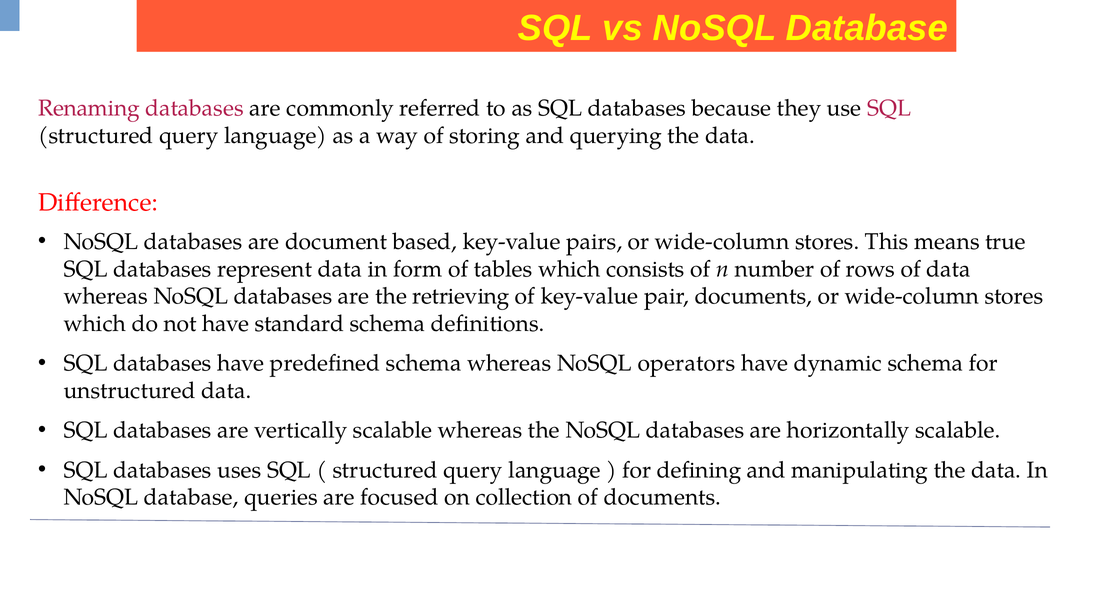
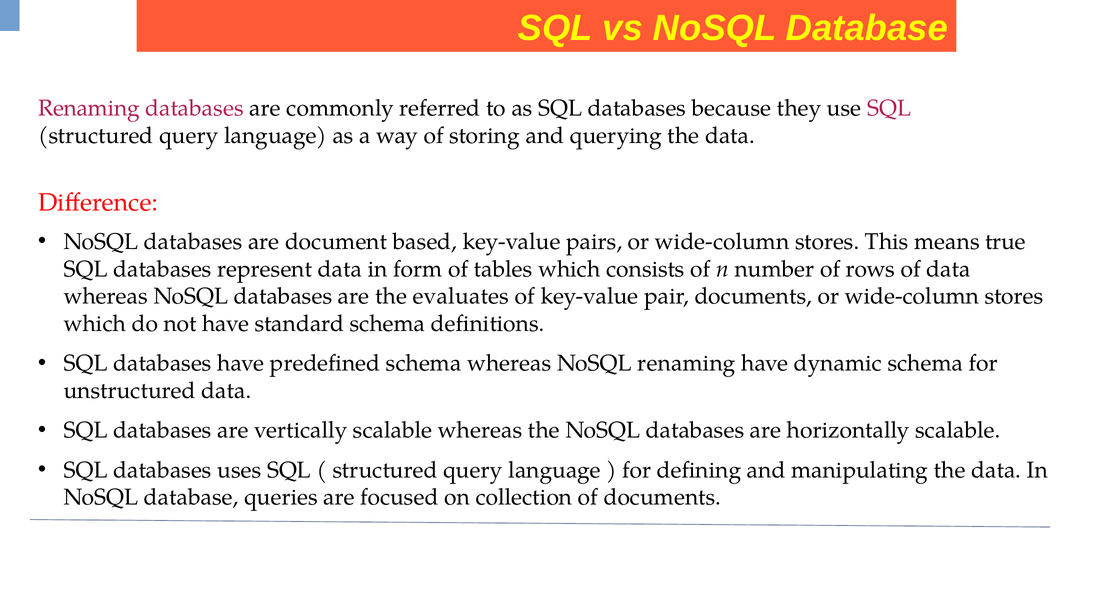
retrieving: retrieving -> evaluates
NoSQL operators: operators -> renaming
